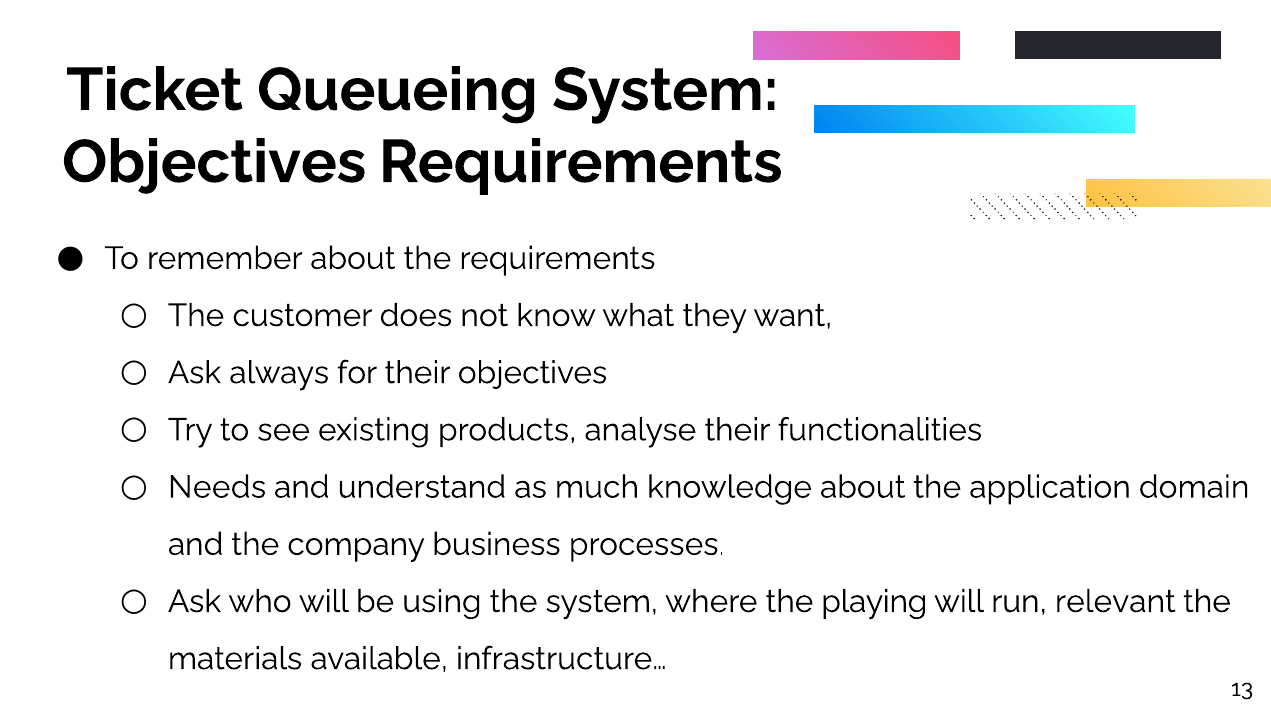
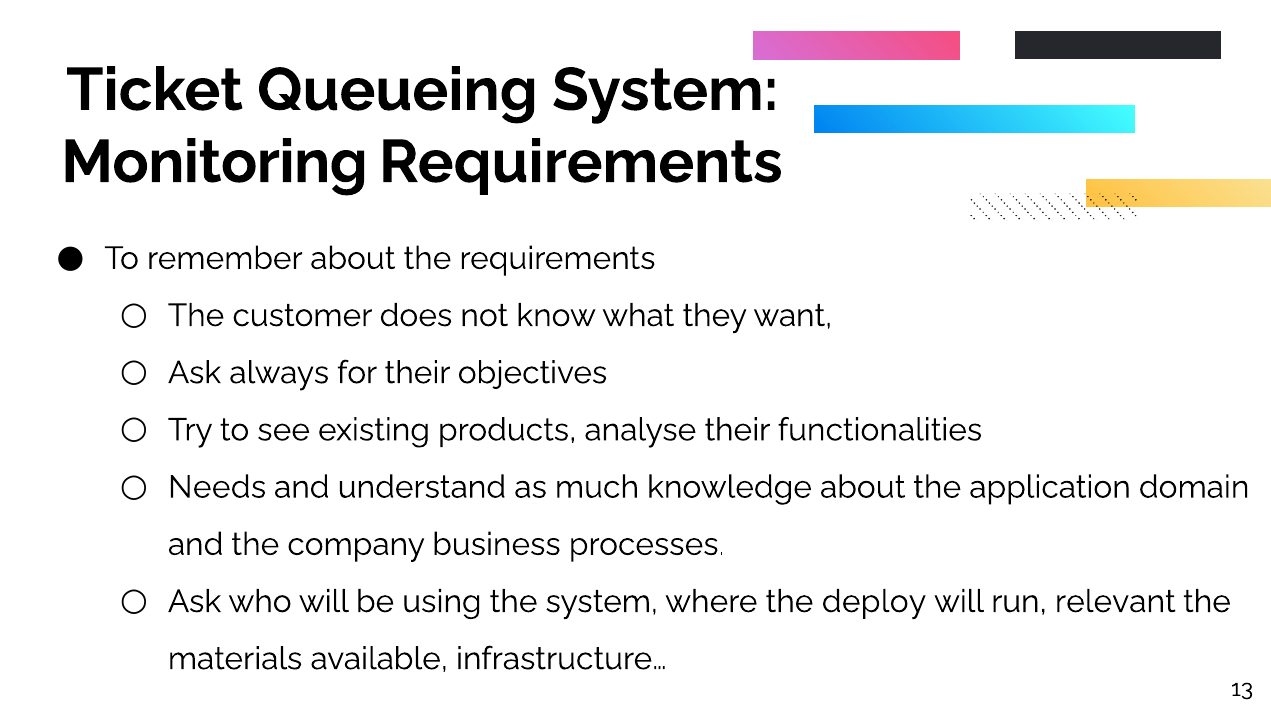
Objectives at (214, 162): Objectives -> Monitoring
playing: playing -> deploy
